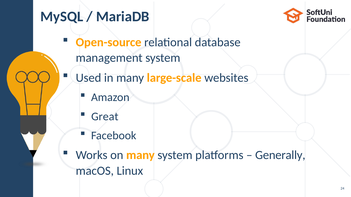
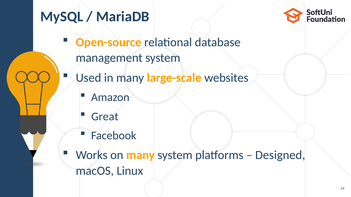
Generally: Generally -> Designed
